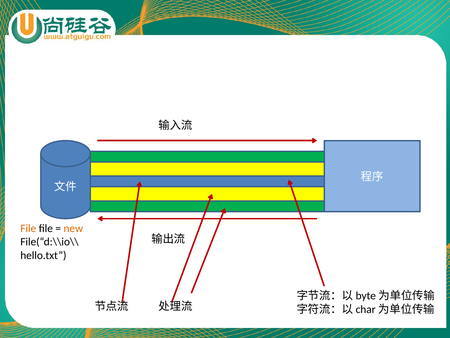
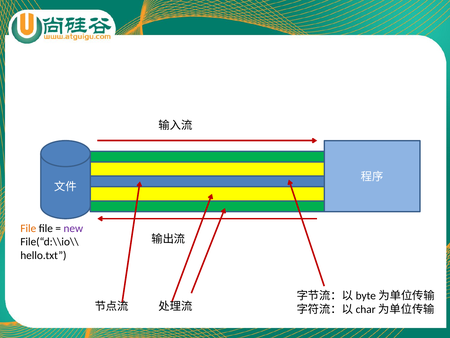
new colour: orange -> purple
